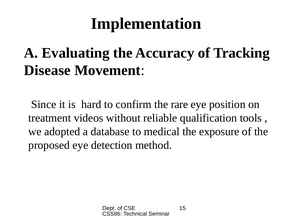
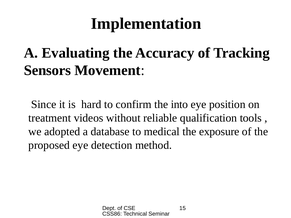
Disease: Disease -> Sensors
rare: rare -> into
